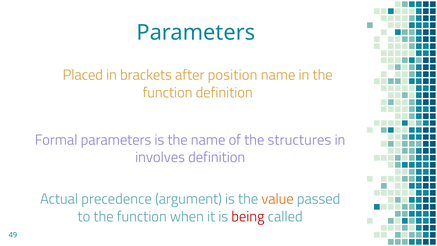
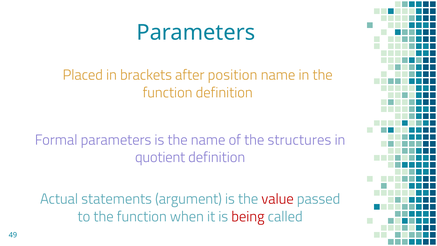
involves: involves -> quotient
precedence: precedence -> statements
value colour: orange -> red
